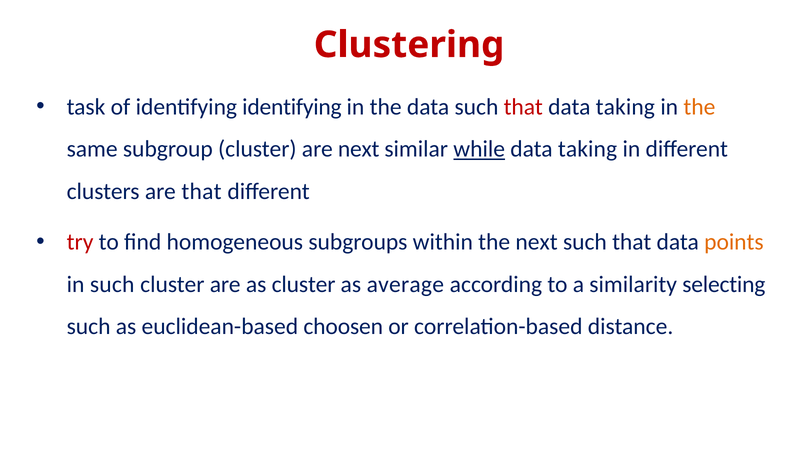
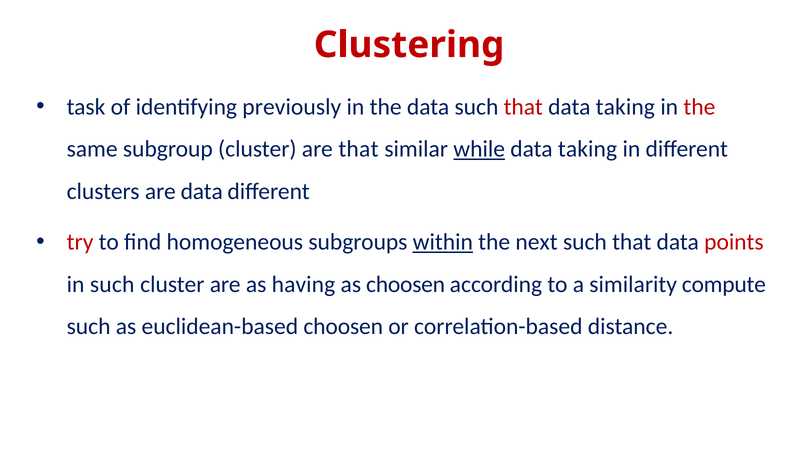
identifying identifying: identifying -> previously
the at (699, 107) colour: orange -> red
are next: next -> that
are that: that -> data
within underline: none -> present
points colour: orange -> red
as cluster: cluster -> having
as average: average -> choosen
selecting: selecting -> compute
